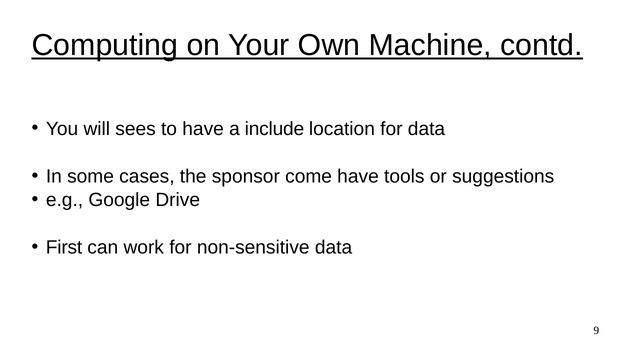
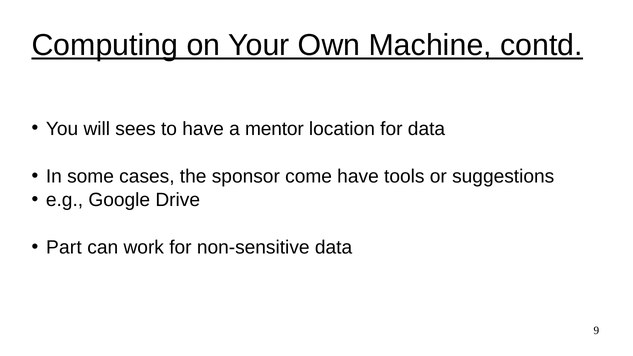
include: include -> mentor
First: First -> Part
